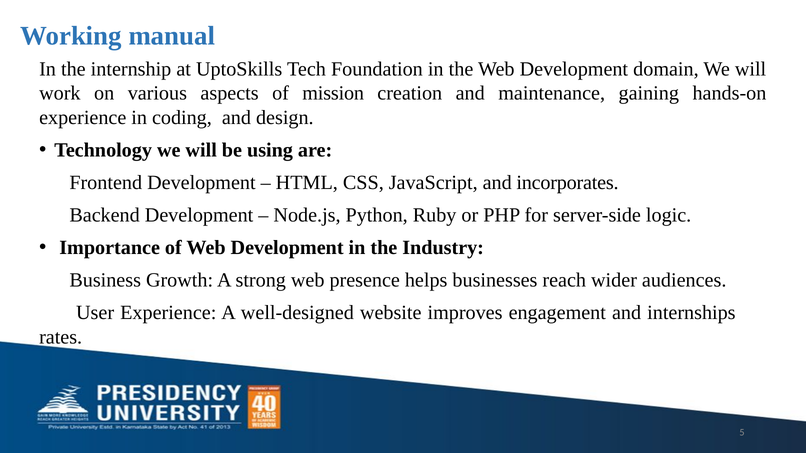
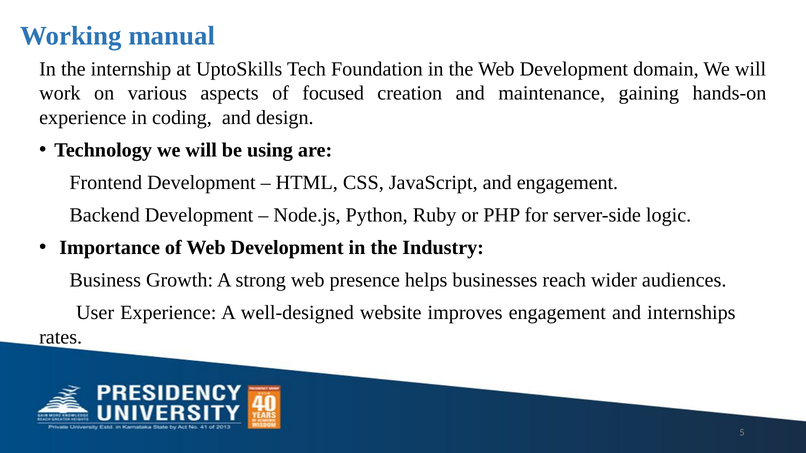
mission: mission -> focused
and incorporates: incorporates -> engagement
